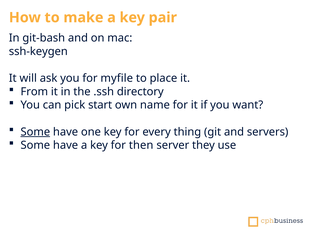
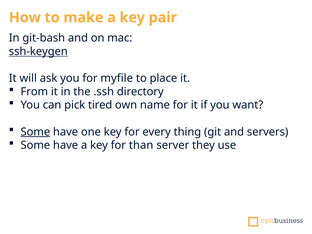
ssh-keygen underline: none -> present
start: start -> tired
then: then -> than
